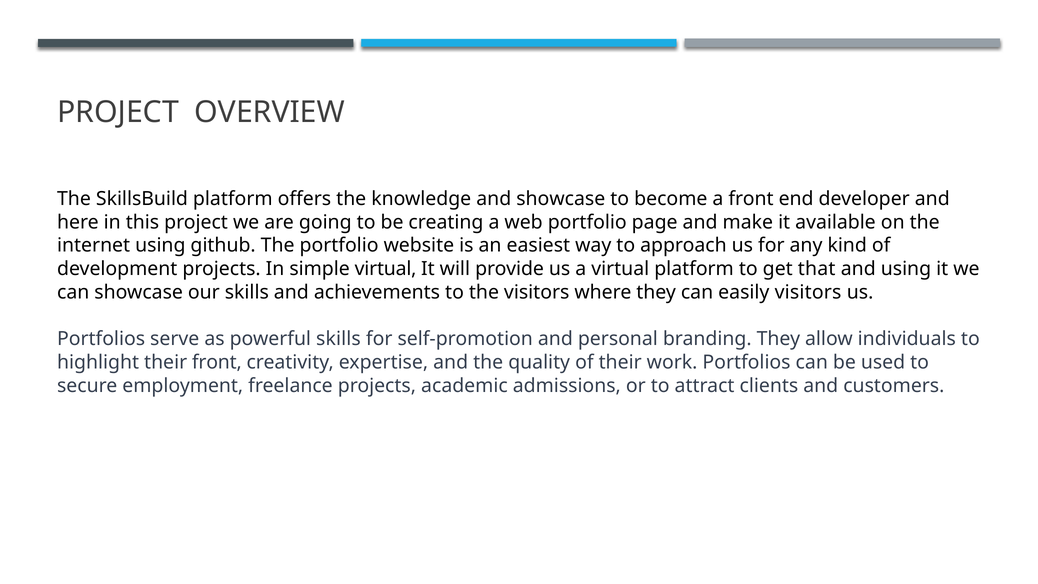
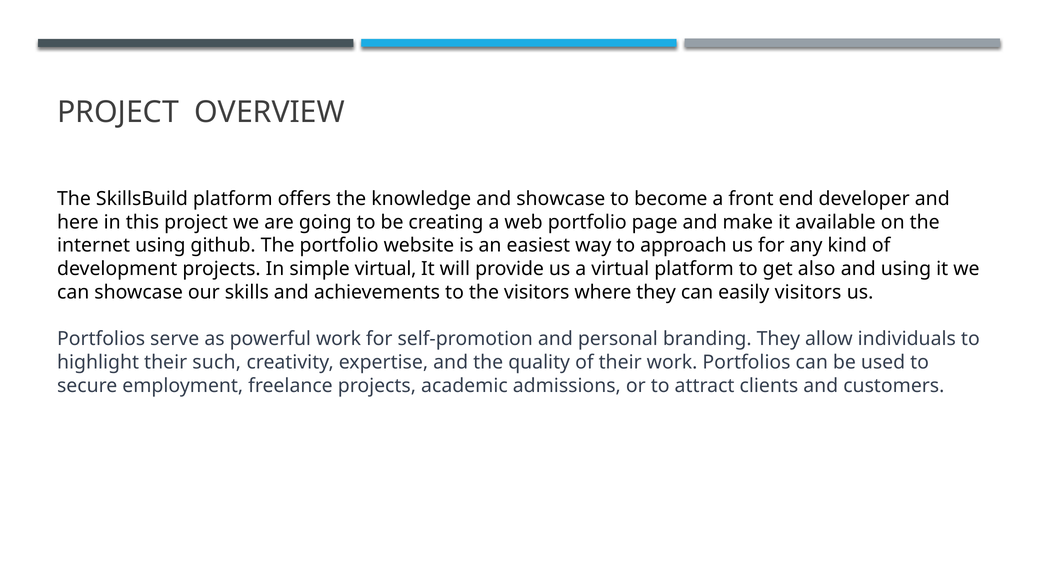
that: that -> also
powerful skills: skills -> work
their front: front -> such
